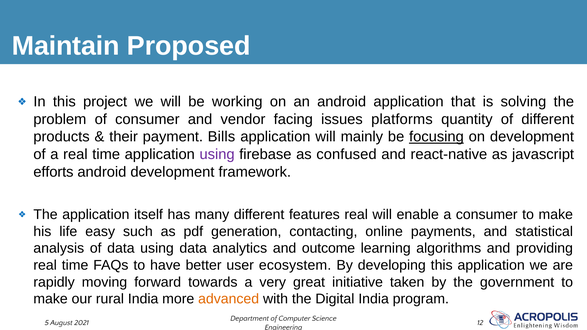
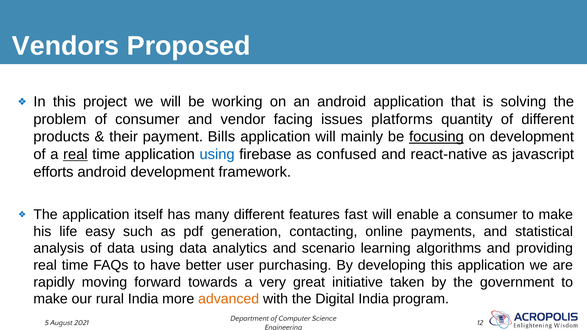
Maintain: Maintain -> Vendors
real at (75, 154) underline: none -> present
using at (217, 154) colour: purple -> blue
features real: real -> fast
outcome: outcome -> scenario
ecosystem: ecosystem -> purchasing
